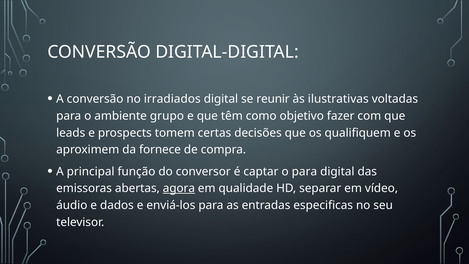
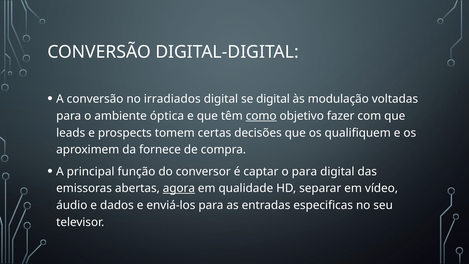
se reunir: reunir -> digital
ilustrativas: ilustrativas -> modulação
grupo: grupo -> óptica
como underline: none -> present
